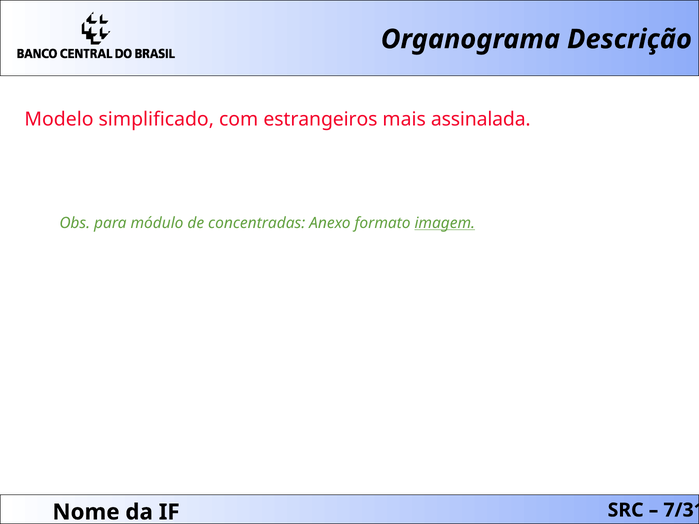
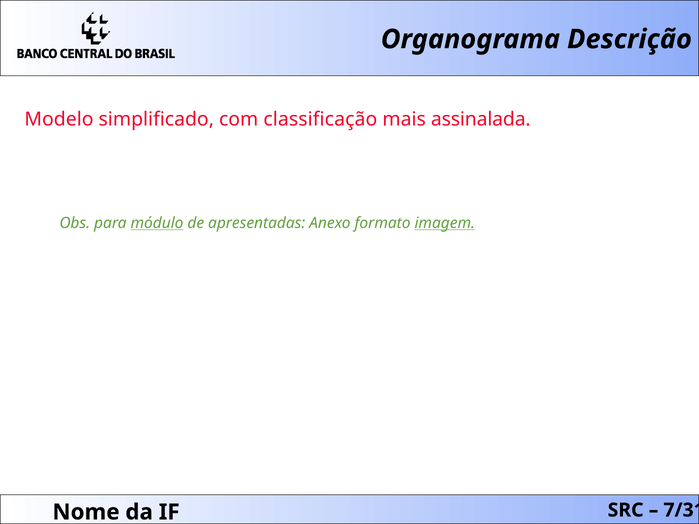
estrangeiros: estrangeiros -> classificação
módulo underline: none -> present
concentradas: concentradas -> apresentadas
